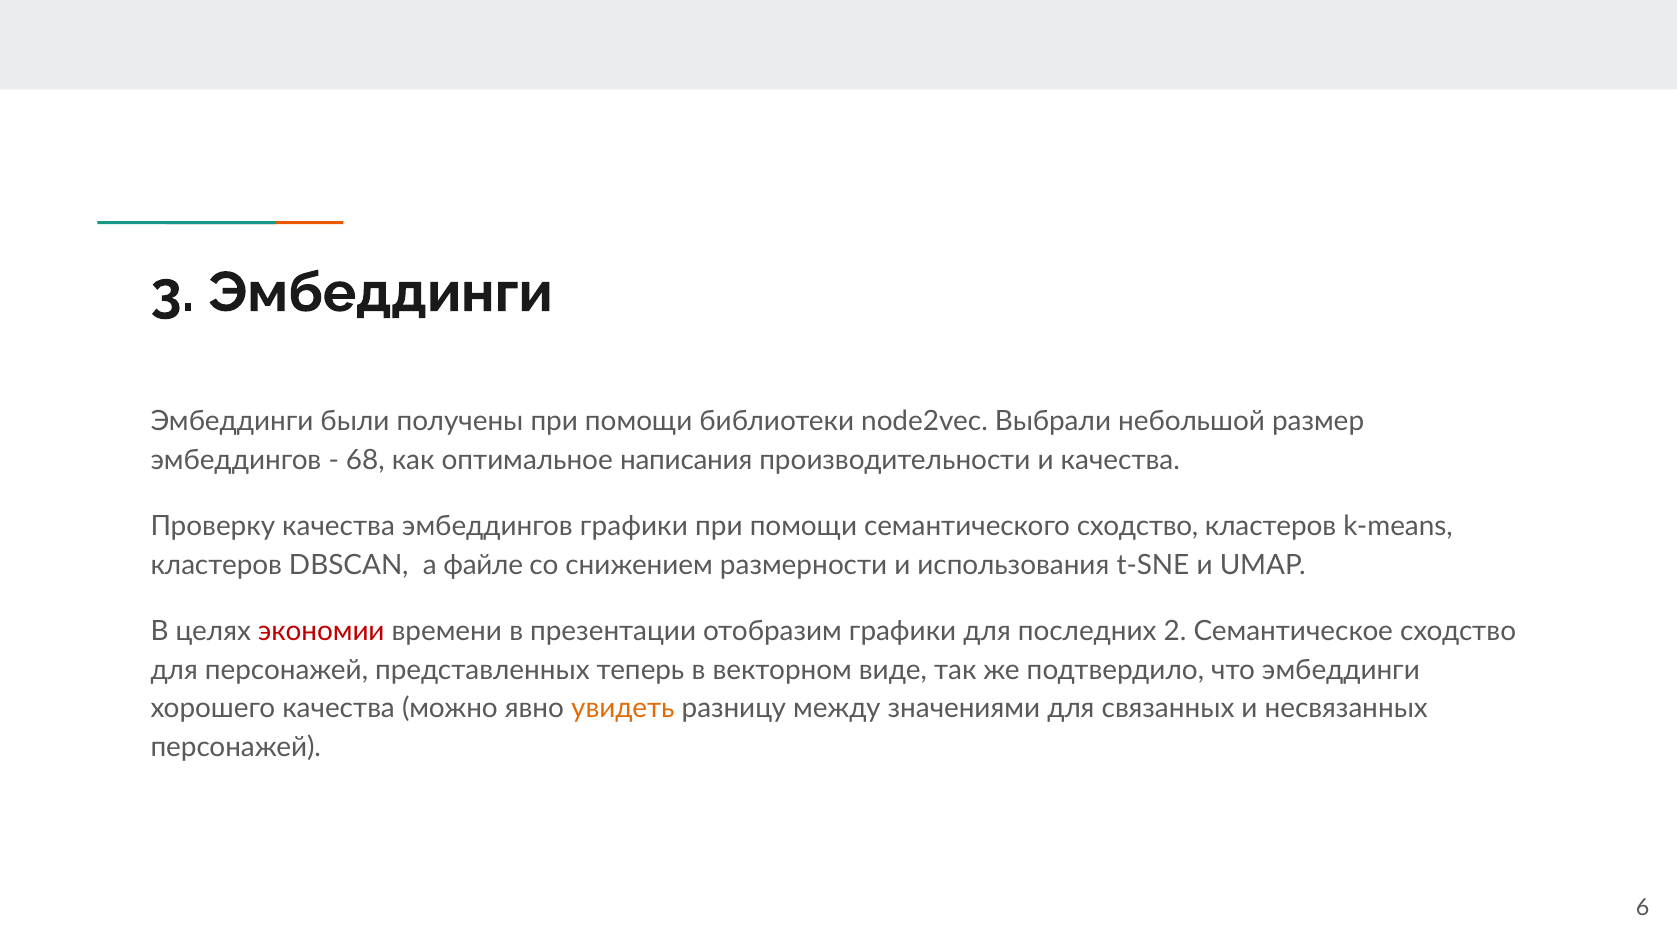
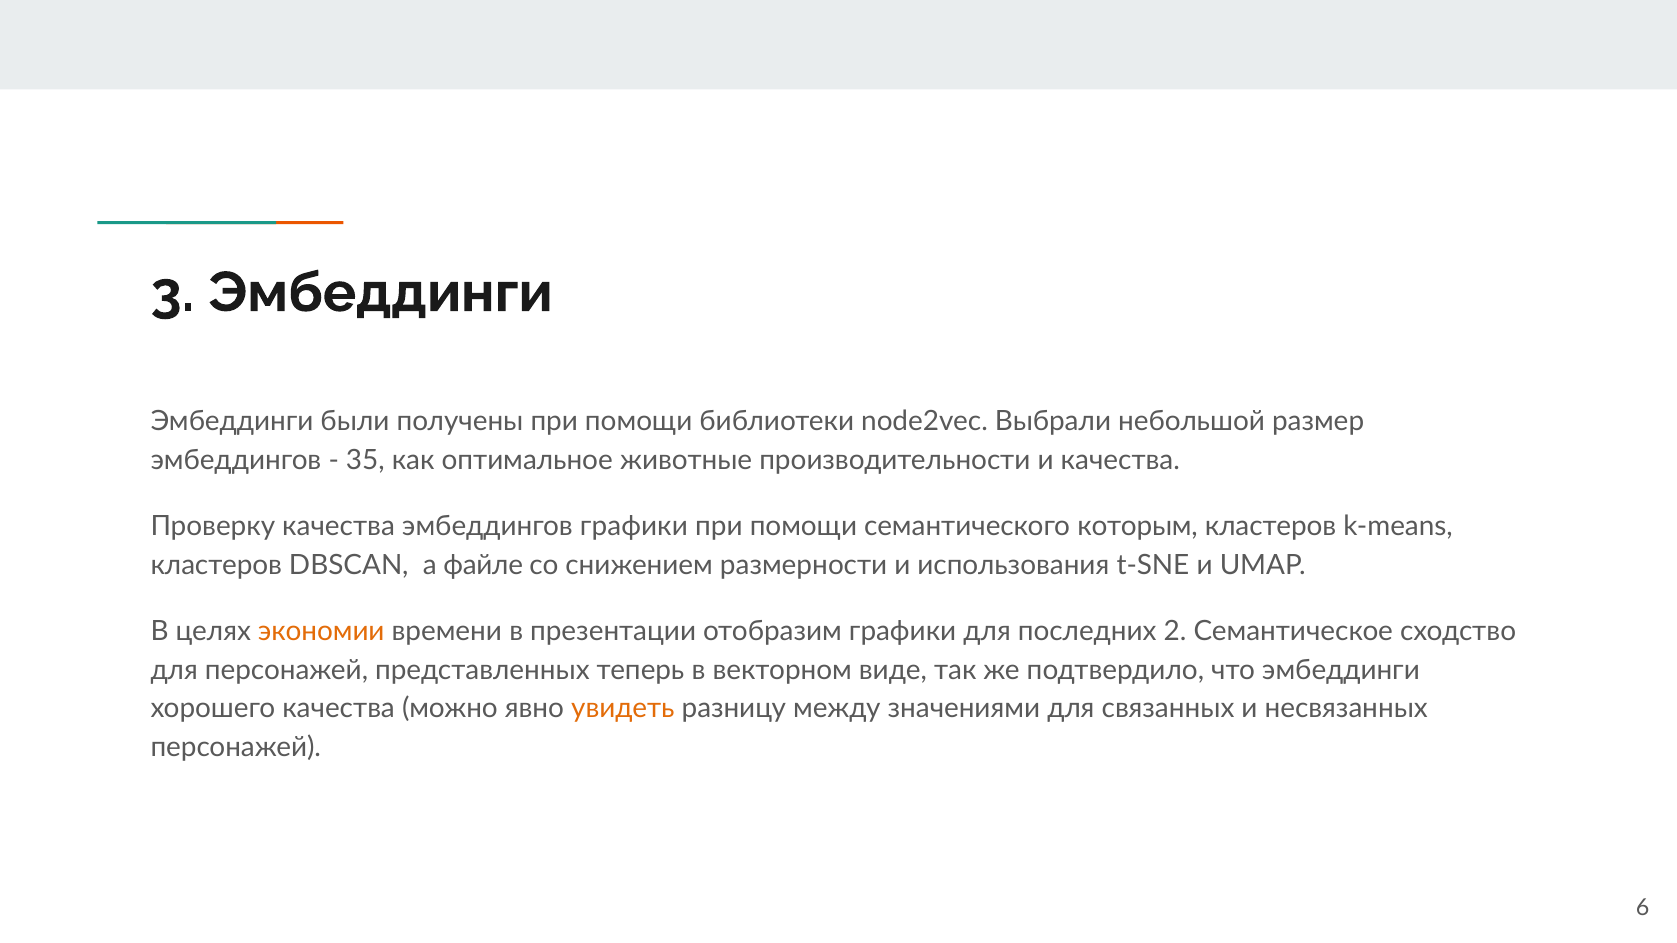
68: 68 -> 35
написания: написания -> животные
семантического сходство: сходство -> которым
экономии colour: red -> orange
